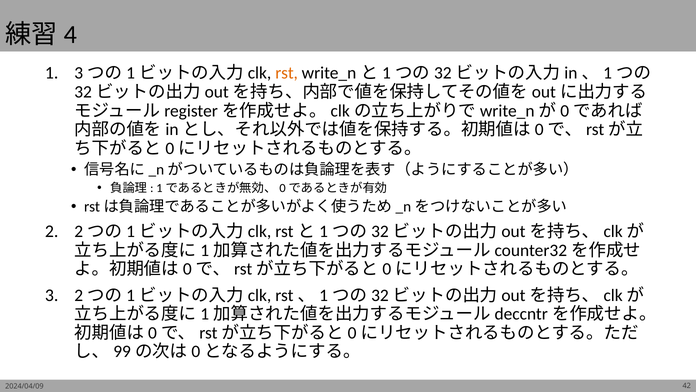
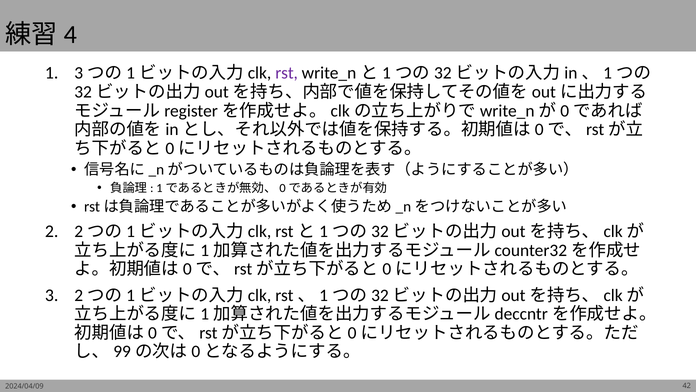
rst colour: orange -> purple
